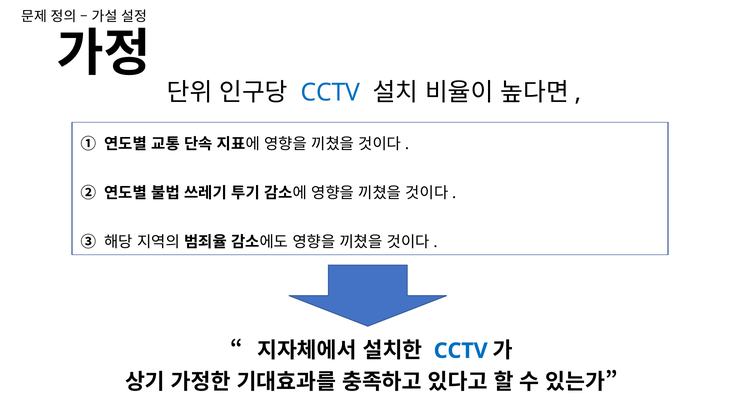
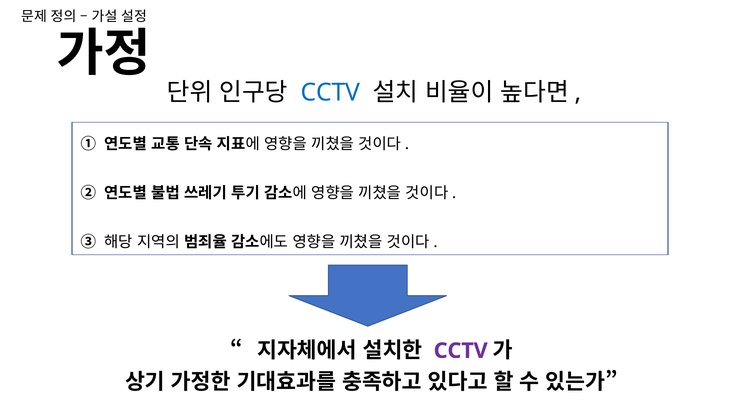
CCTV at (461, 351) colour: blue -> purple
